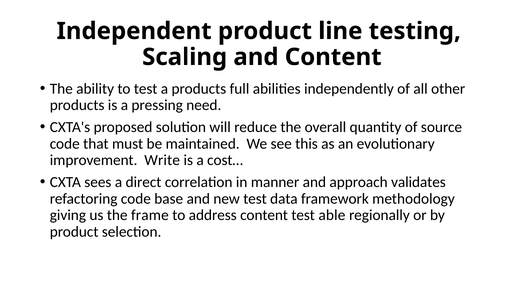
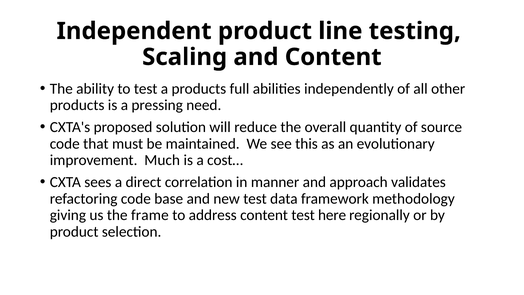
Write: Write -> Much
able: able -> here
